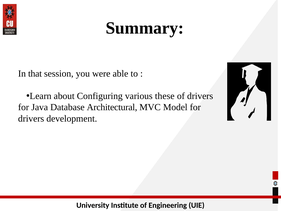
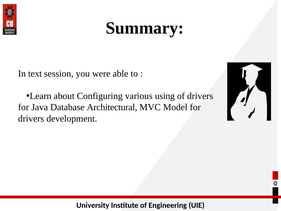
that: that -> text
these: these -> using
